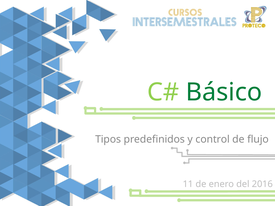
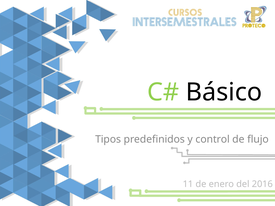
Básico at (224, 92) colour: green -> black
